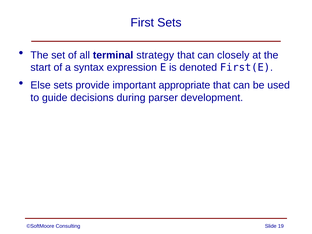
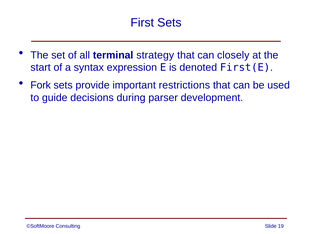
Else: Else -> Fork
appropriate: appropriate -> restrictions
